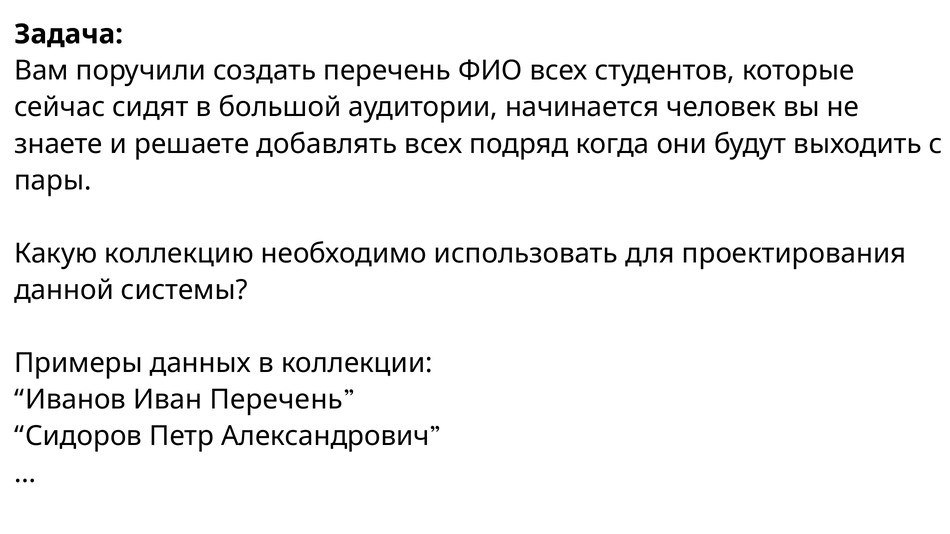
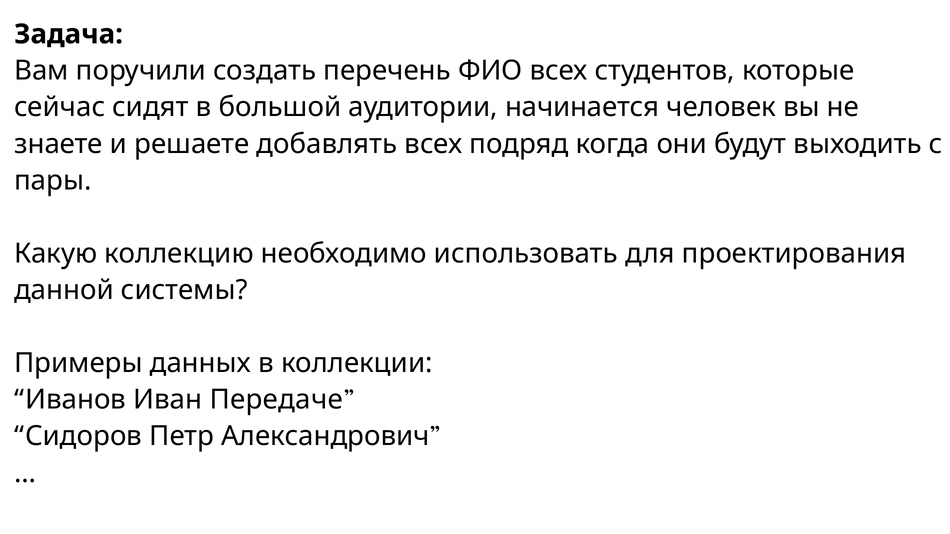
Иван Перечень: Перечень -> Передаче
